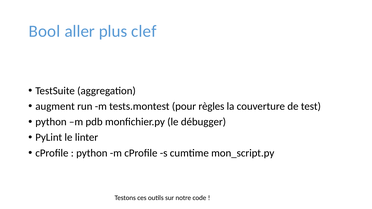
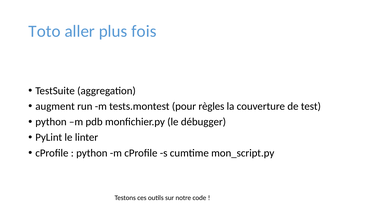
Bool: Bool -> Toto
clef: clef -> fois
